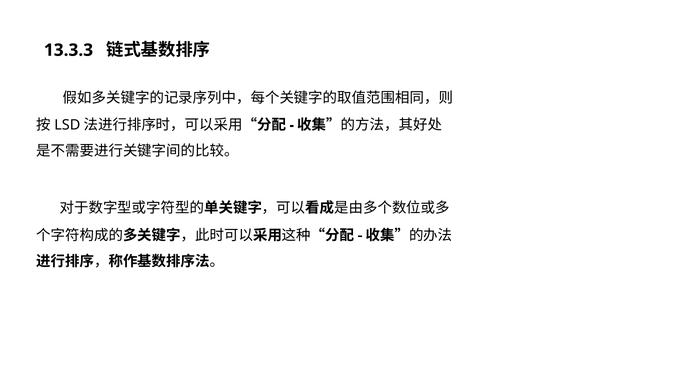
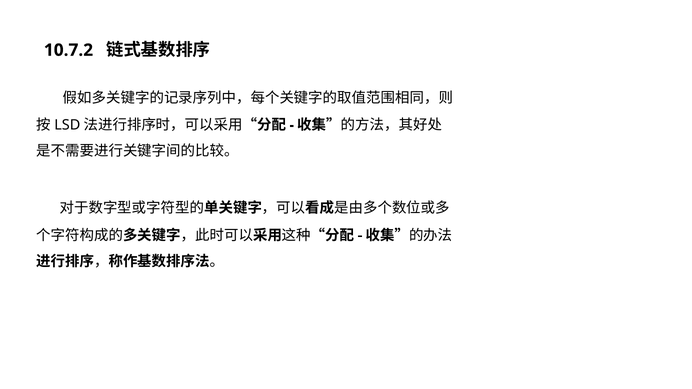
13.3.3: 13.3.3 -> 10.7.2
